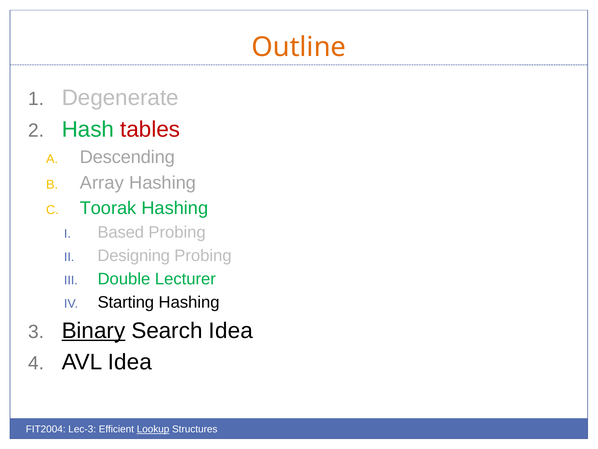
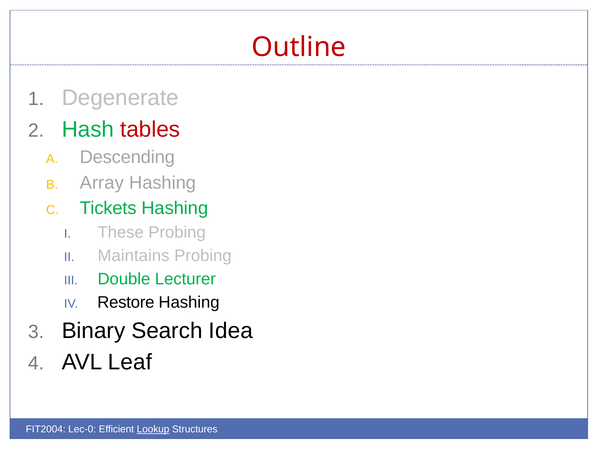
Outline colour: orange -> red
Toorak: Toorak -> Tickets
Based: Based -> These
Designing: Designing -> Maintains
Starting: Starting -> Restore
Binary underline: present -> none
AVL Idea: Idea -> Leaf
Lec-3: Lec-3 -> Lec-0
